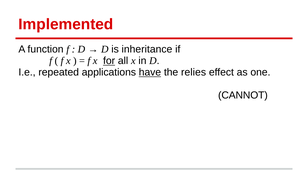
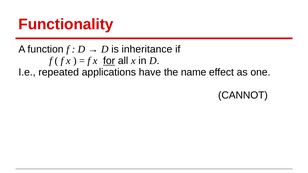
Implemented: Implemented -> Functionality
have underline: present -> none
relies: relies -> name
